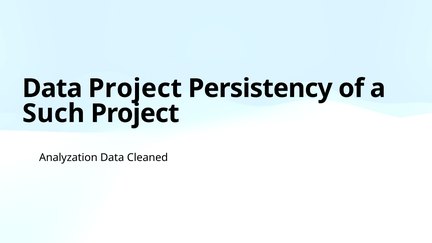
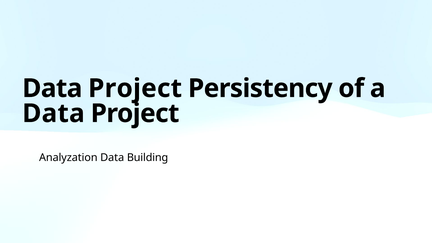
Such at (53, 113): Such -> Data
Cleaned: Cleaned -> Building
